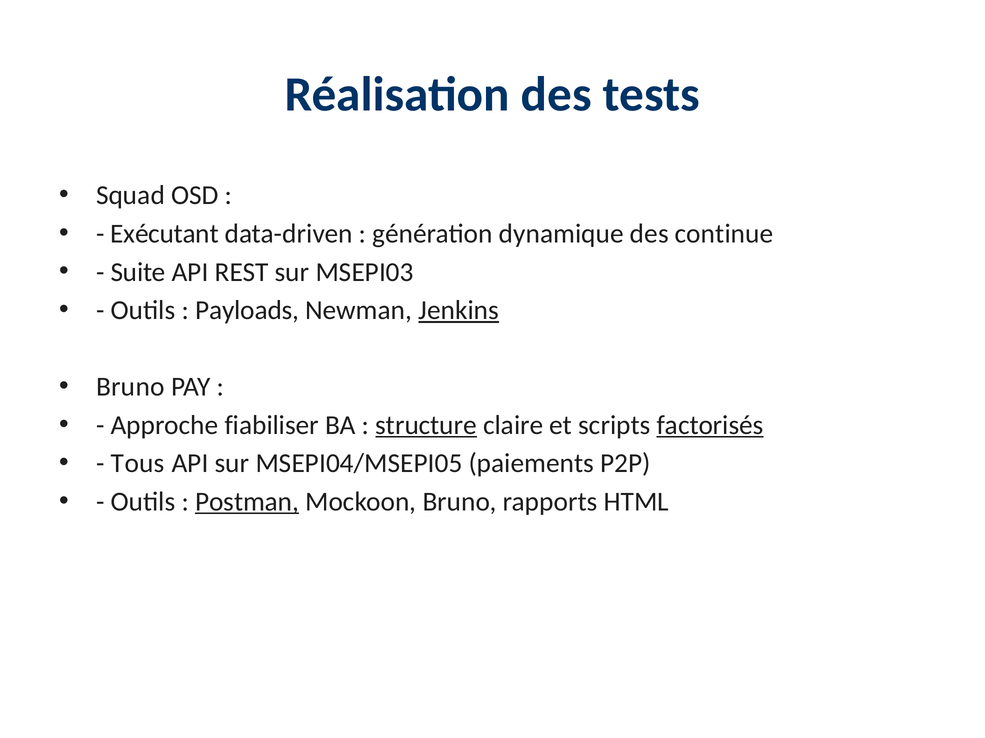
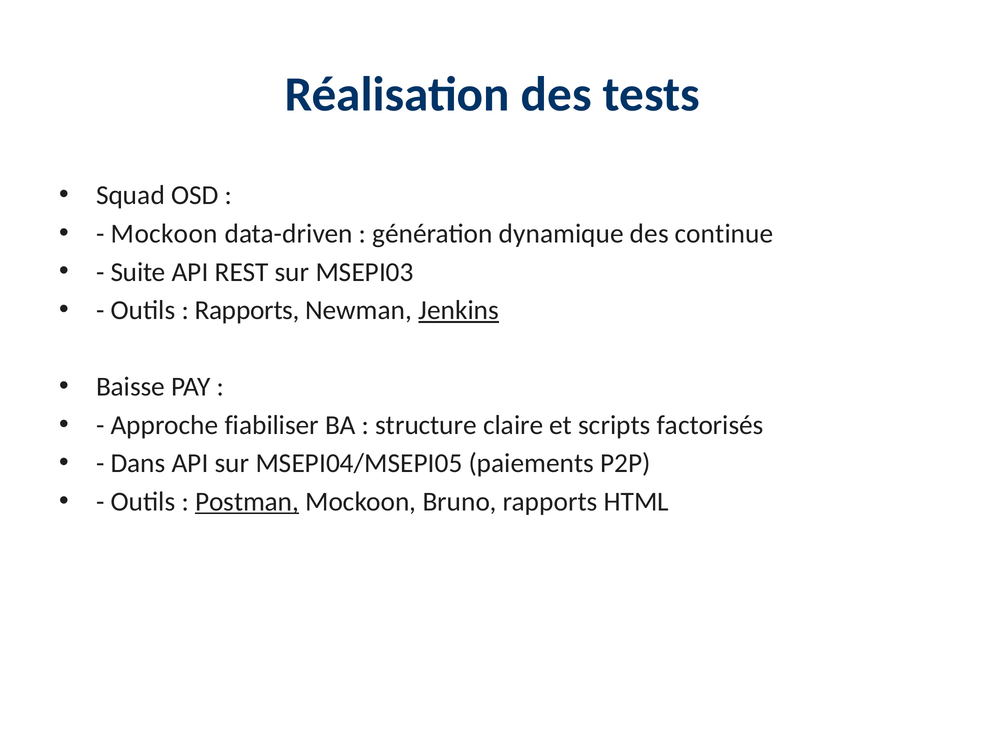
Exécutant at (165, 234): Exécutant -> Mockoon
Payloads at (247, 311): Payloads -> Rapports
Bruno at (130, 387): Bruno -> Baisse
structure underline: present -> none
factorisés underline: present -> none
Tous: Tous -> Dans
